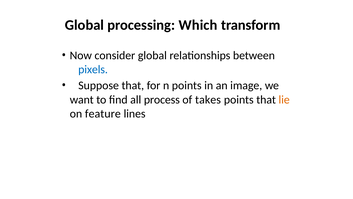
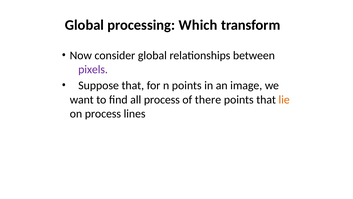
pixels colour: blue -> purple
takes: takes -> there
on feature: feature -> process
